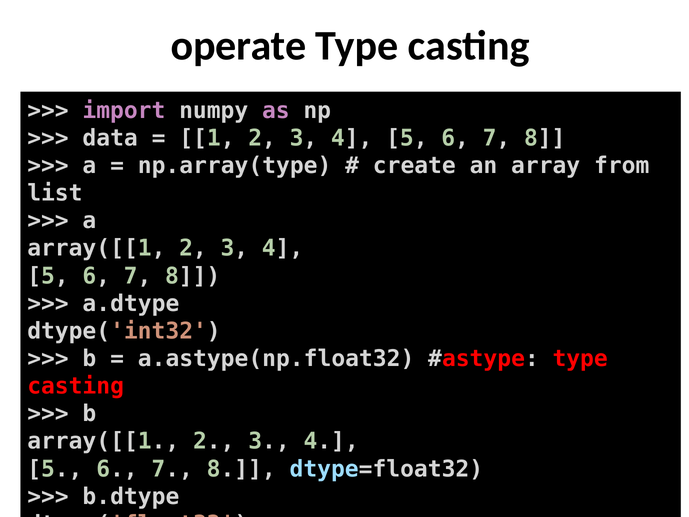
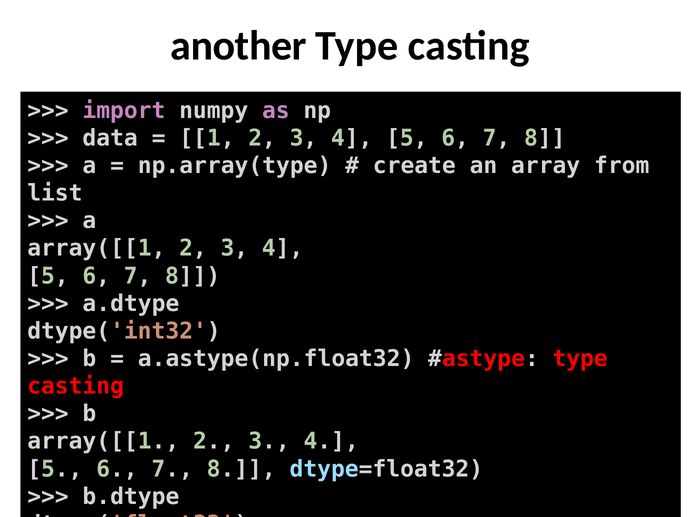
operate: operate -> another
